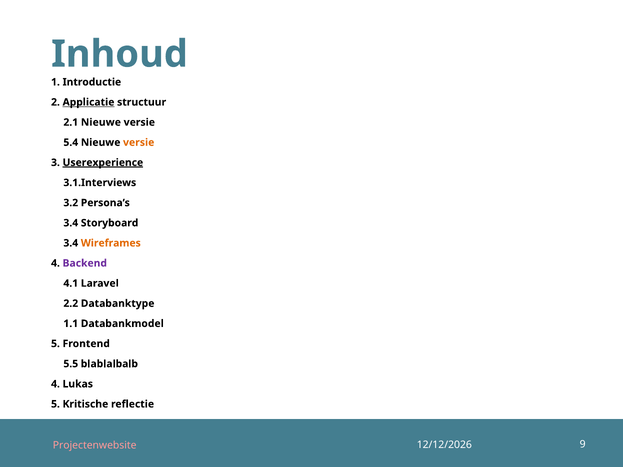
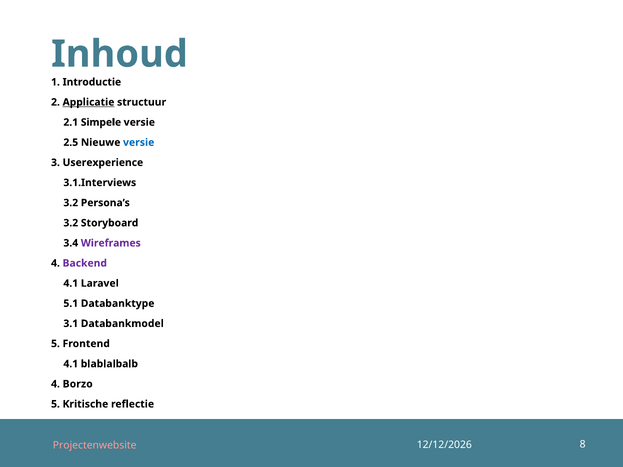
2.1 Nieuwe: Nieuwe -> Simpele
5.4: 5.4 -> 2.5
versie at (139, 143) colour: orange -> blue
Userexperience underline: present -> none
3.4 at (71, 223): 3.4 -> 3.2
Wireframes colour: orange -> purple
2.2: 2.2 -> 5.1
1.1: 1.1 -> 3.1
5.5 at (71, 364): 5.5 -> 4.1
Lukas: Lukas -> Borzo
9: 9 -> 8
